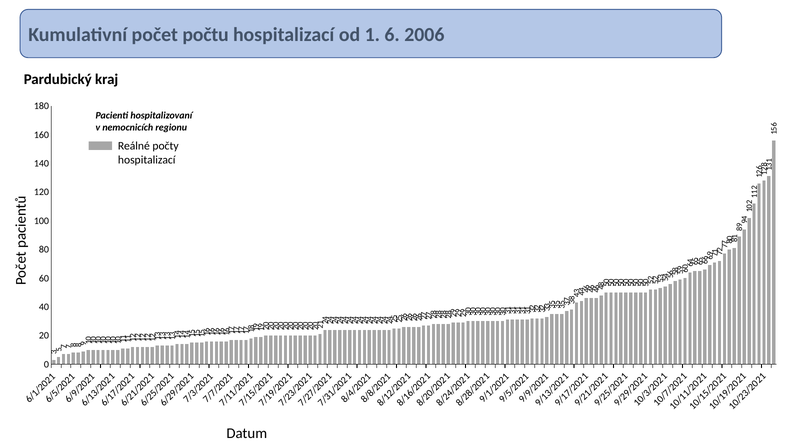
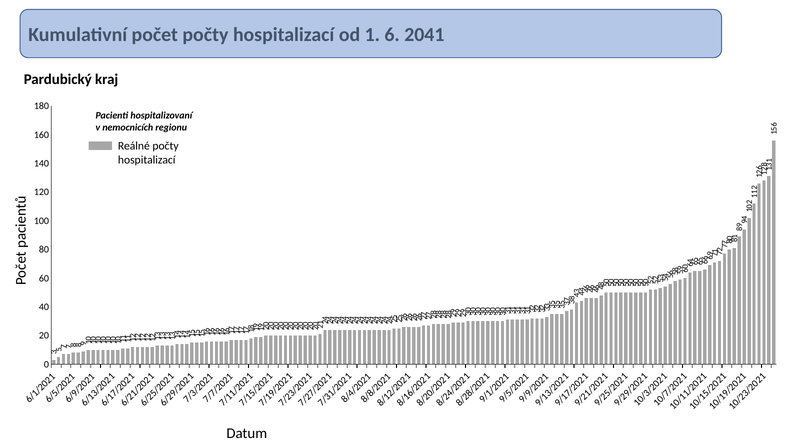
počet počtu: počtu -> počty
2006: 2006 -> 2041
